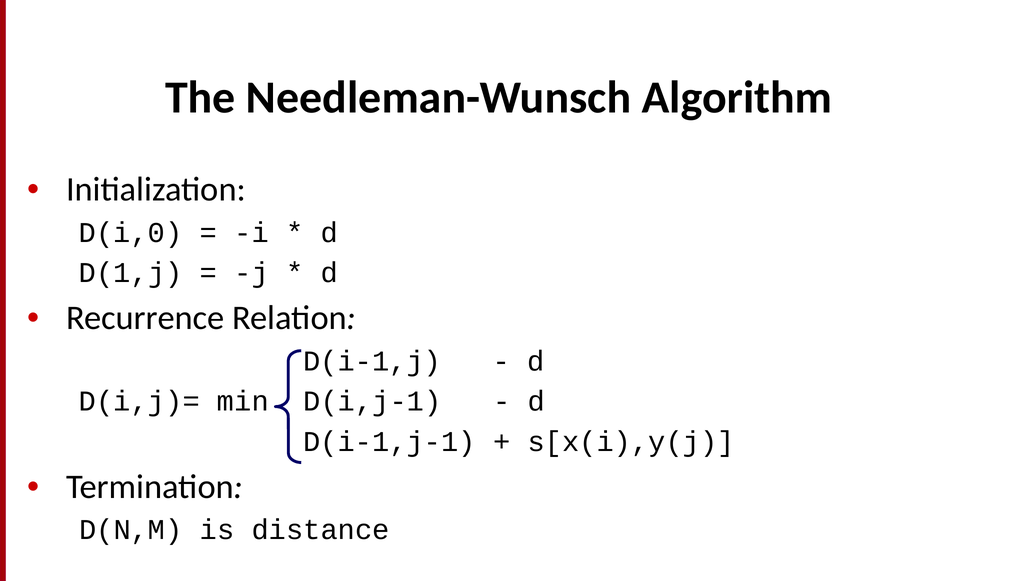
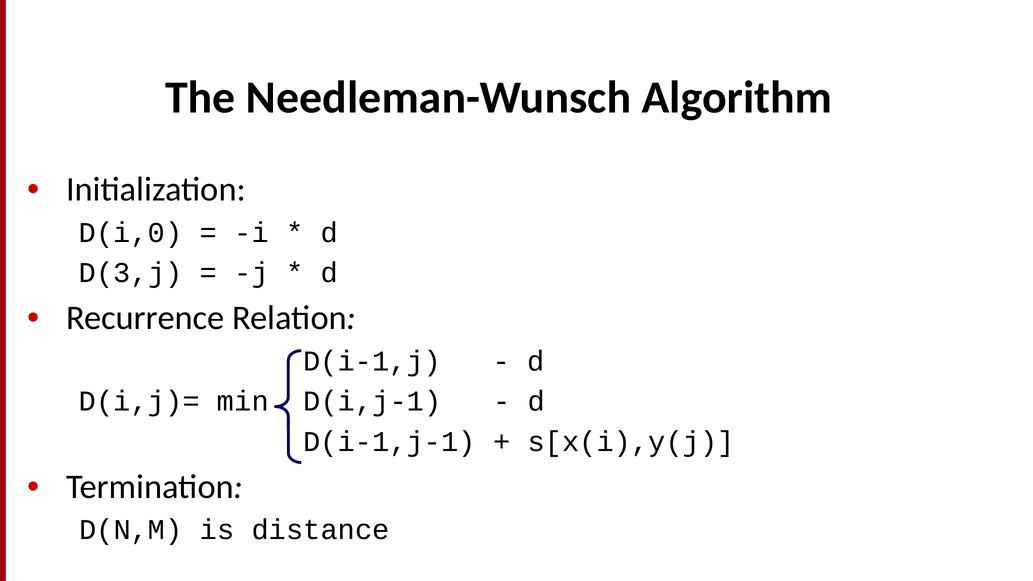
D(1,j: D(1,j -> D(3,j
